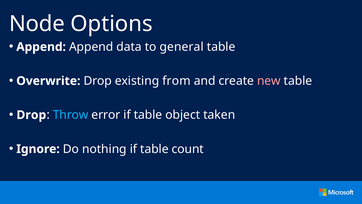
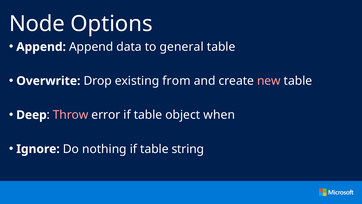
Drop at (31, 115): Drop -> Deep
Throw colour: light blue -> pink
taken: taken -> when
count: count -> string
